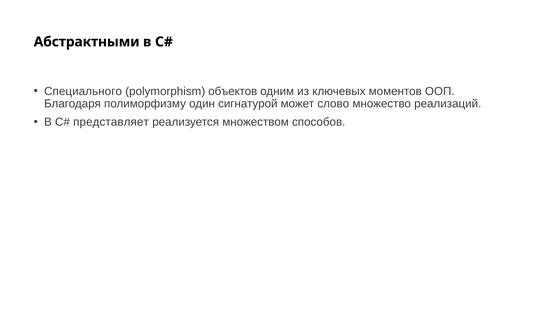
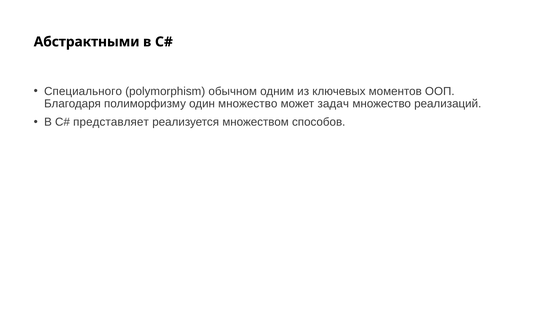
объектов: объектов -> обычном
один сигнатурой: сигнатурой -> множество
слово: слово -> задач
